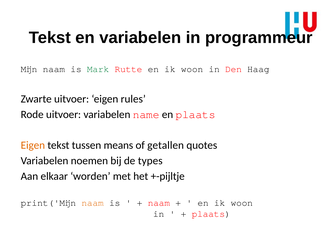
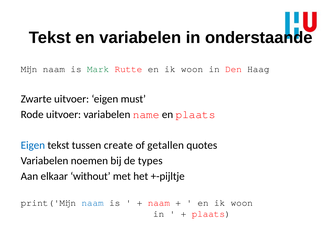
programmeur: programmeur -> onderstaande
rules: rules -> must
Eigen at (33, 145) colour: orange -> blue
means: means -> create
worden: worden -> without
naam at (93, 203) colour: orange -> blue
